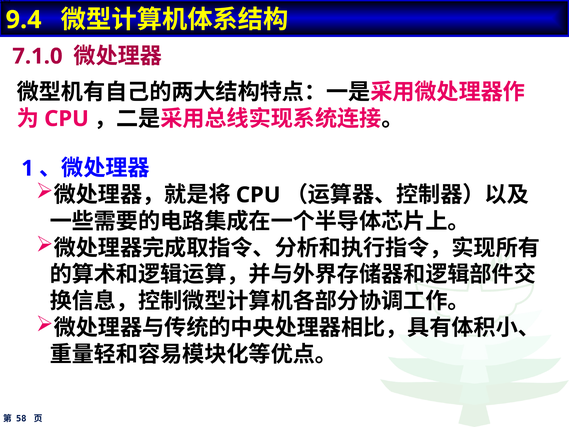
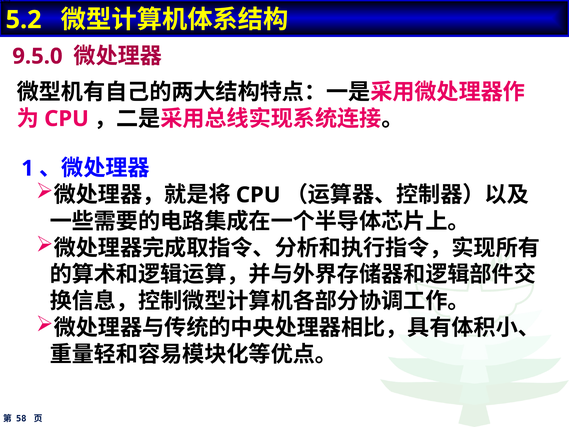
9.4: 9.4 -> 5.2
7.1.0: 7.1.0 -> 9.5.0
